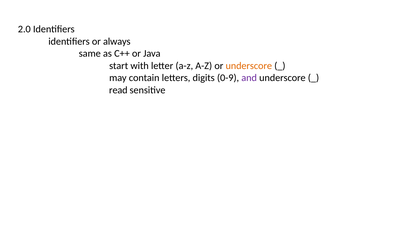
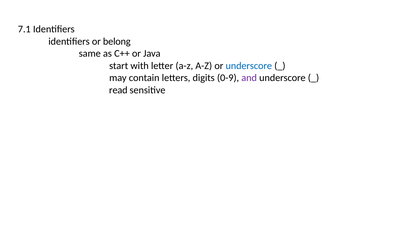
2.0: 2.0 -> 7.1
always: always -> belong
underscore at (249, 66) colour: orange -> blue
